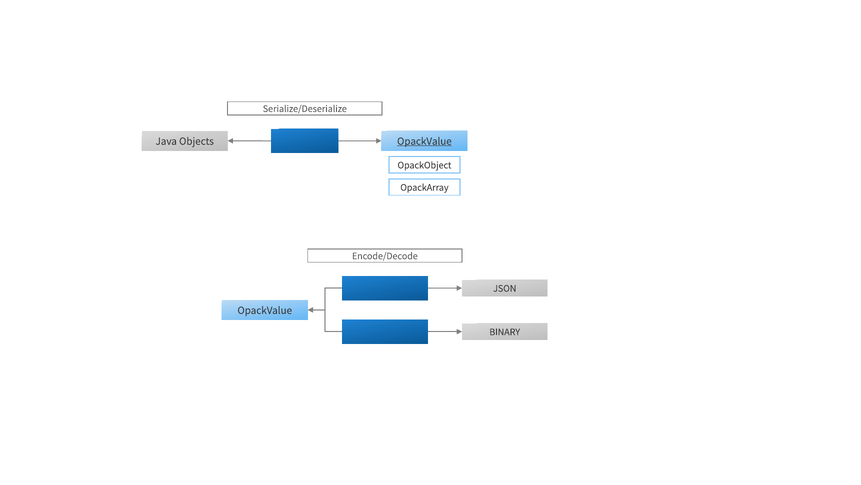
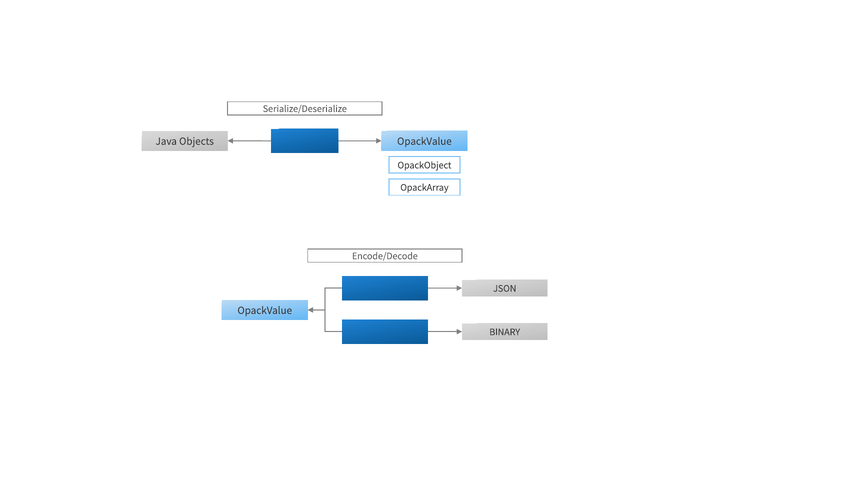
OpackValue at (424, 141) underline: present -> none
